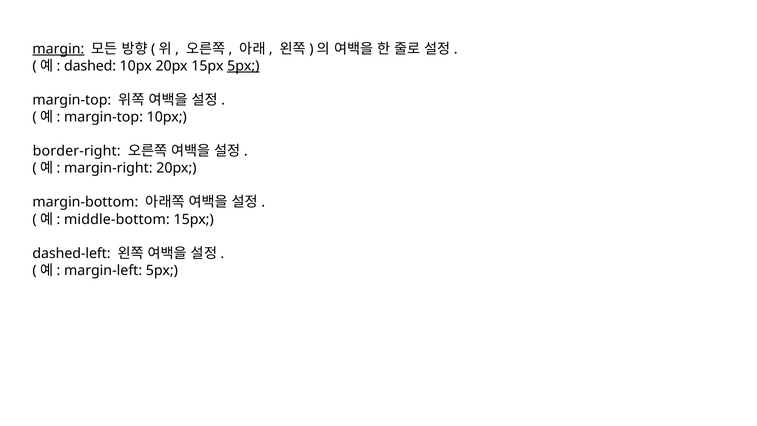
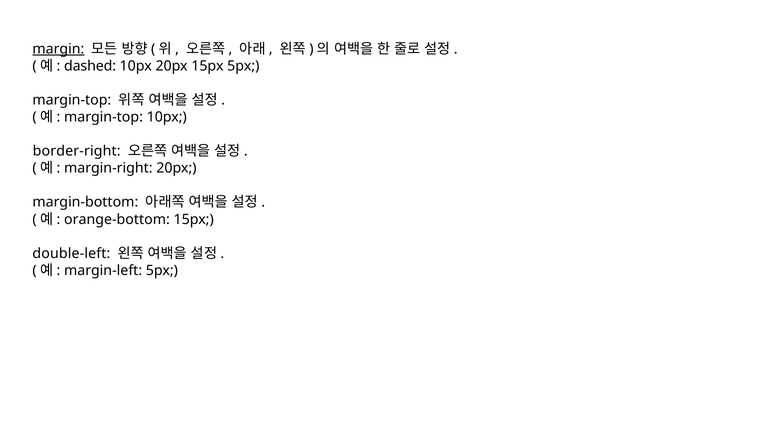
5px at (243, 66) underline: present -> none
middle-bottom: middle-bottom -> orange-bottom
dashed-left: dashed-left -> double-left
